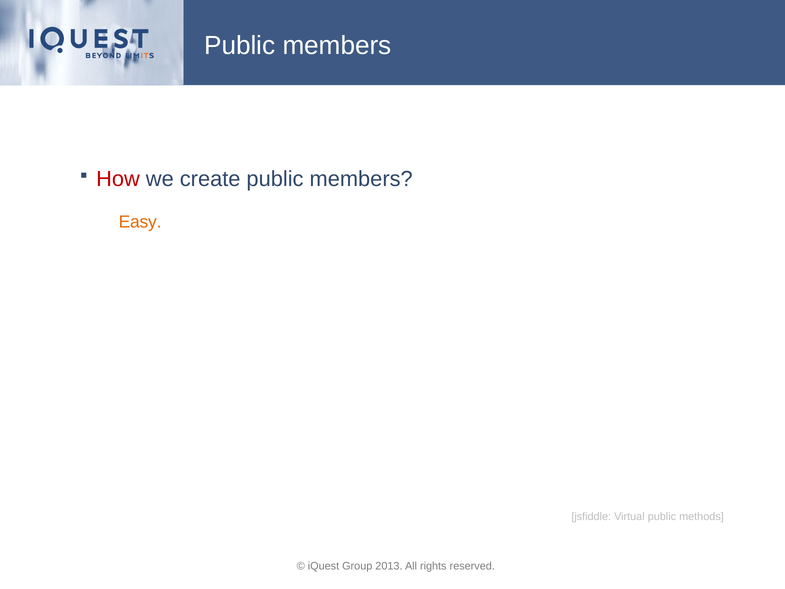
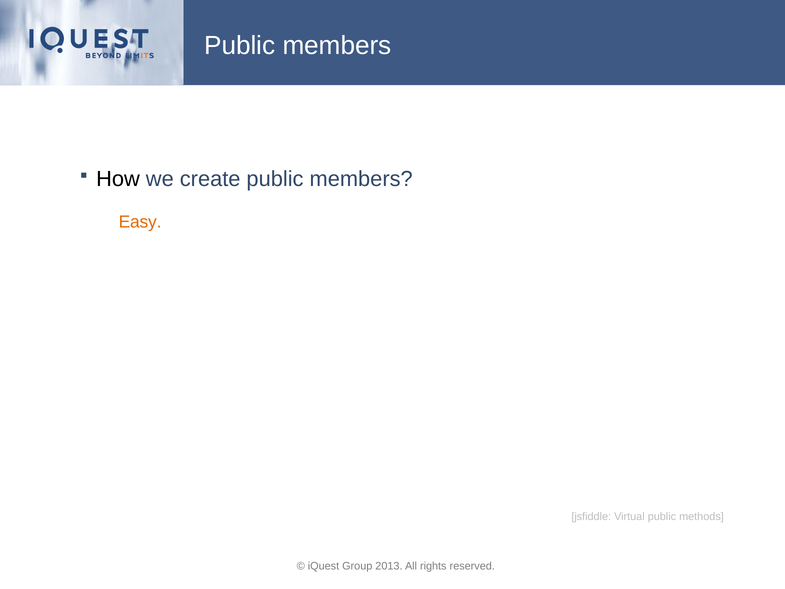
How colour: red -> black
